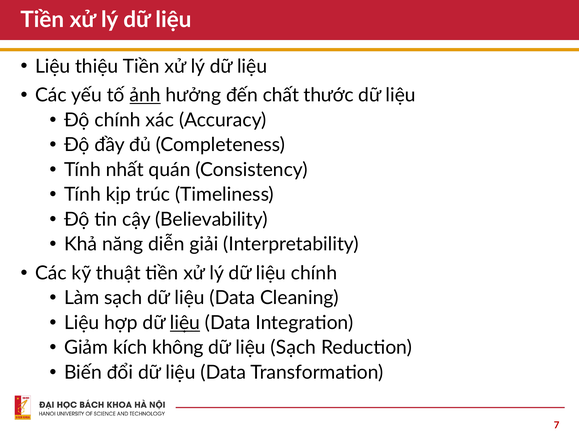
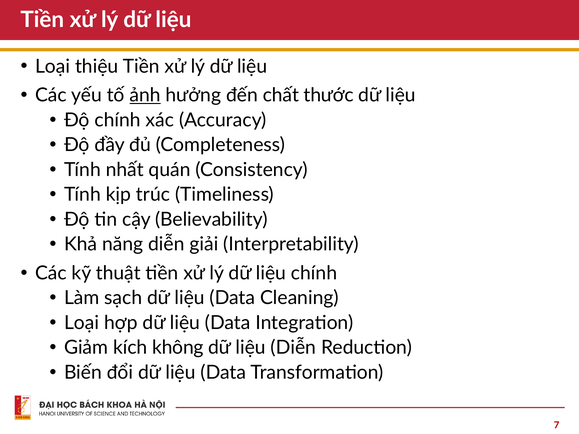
Liệu at (53, 66): Liệu -> Loại
Liệu at (82, 323): Liệu -> Loại
liệu at (185, 323) underline: present -> none
liệu Sạch: Sạch -> Diễn
